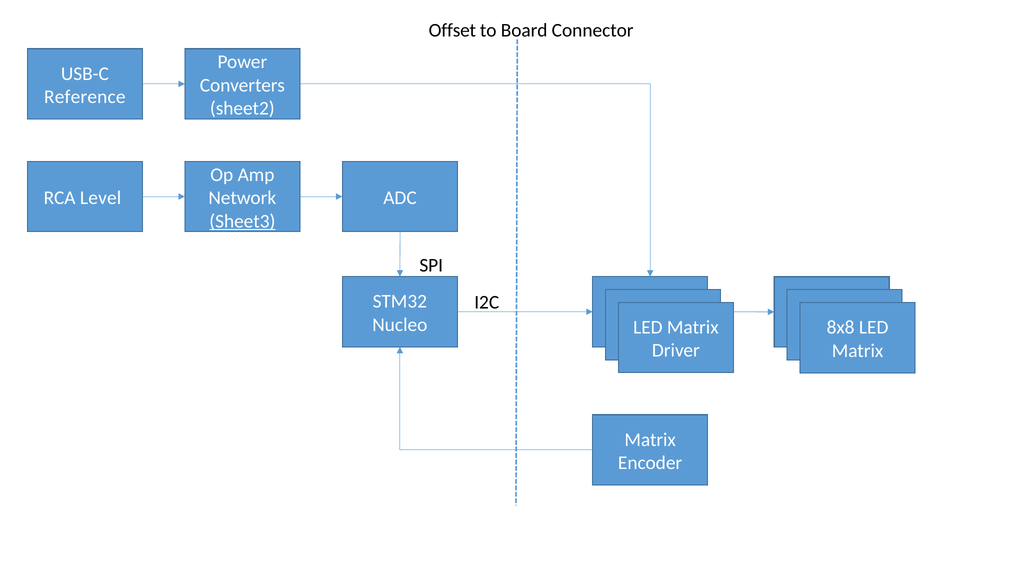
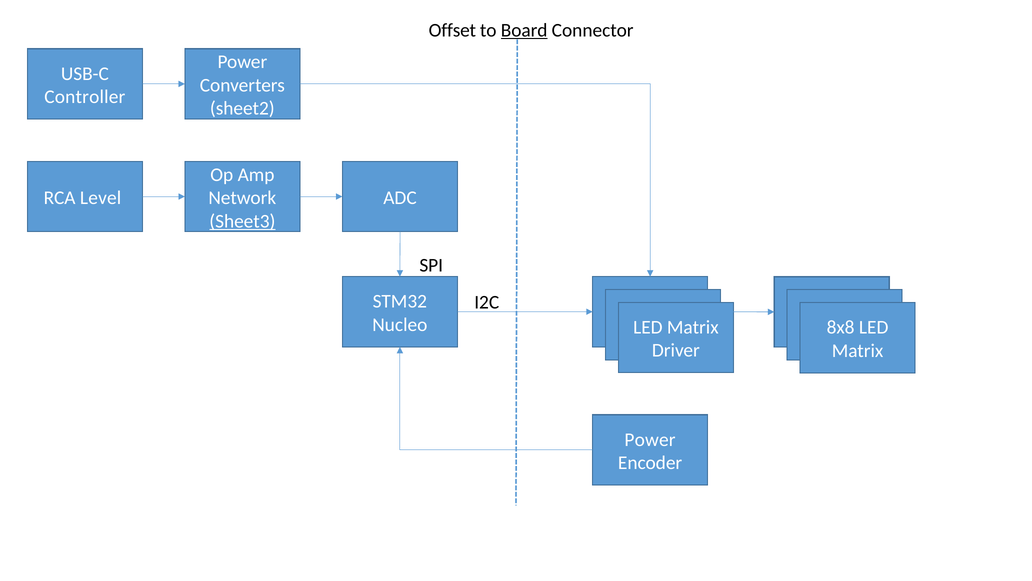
Board underline: none -> present
Reference: Reference -> Controller
Matrix at (650, 439): Matrix -> Power
